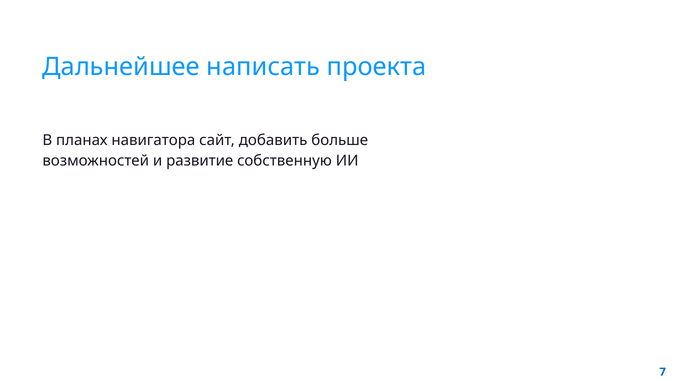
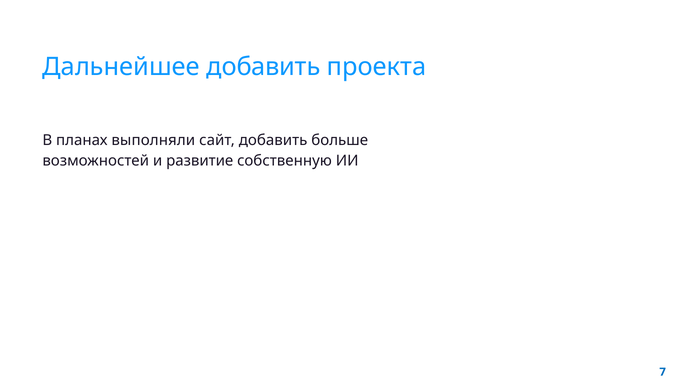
Дальнейшее написать: написать -> добавить
навигатора: навигатора -> выполняли
